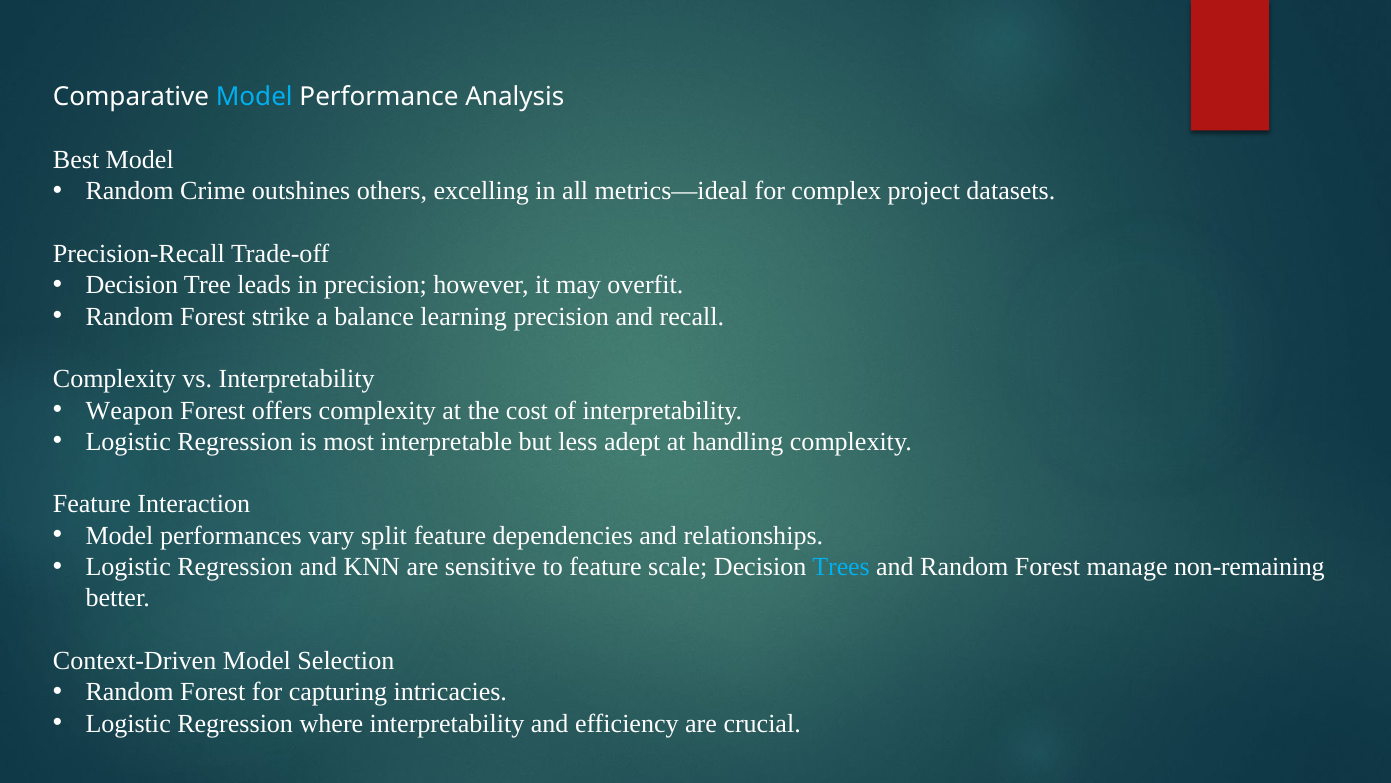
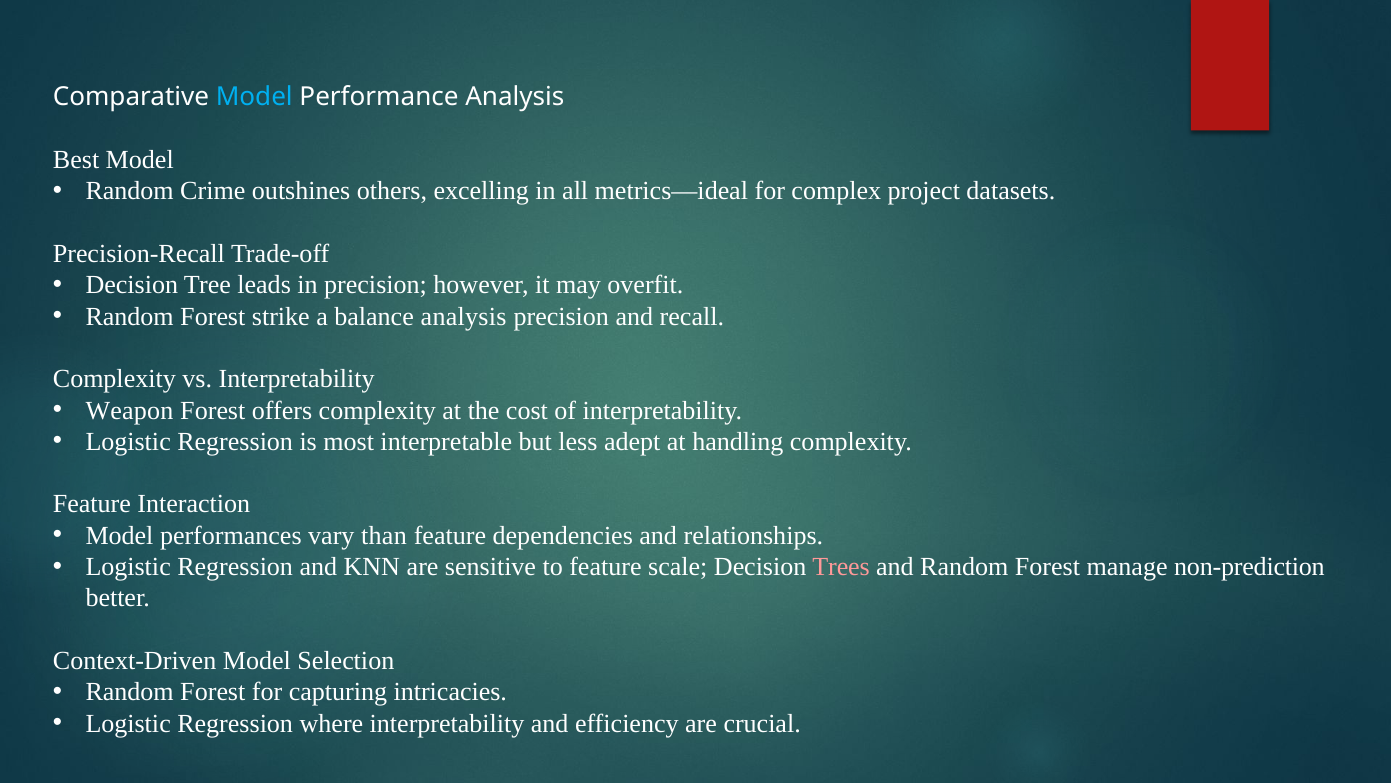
balance learning: learning -> analysis
split: split -> than
Trees colour: light blue -> pink
non-remaining: non-remaining -> non-prediction
